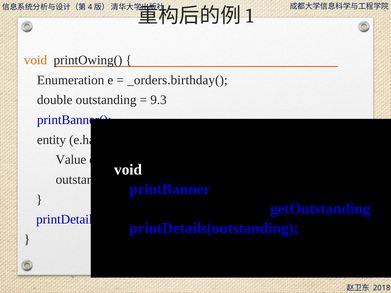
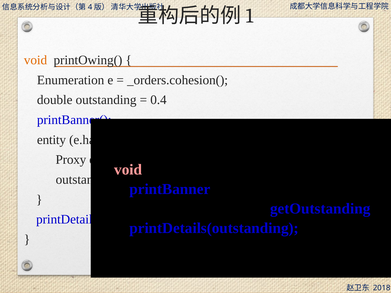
_orders.birthday(: _orders.birthday( -> _orders.cohesion(
9.3: 9.3 -> 0.4
Value: Value -> Proxy
void at (128, 170) colour: white -> pink
